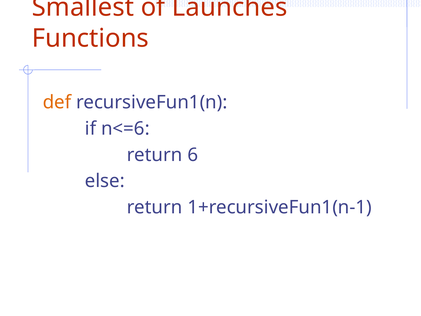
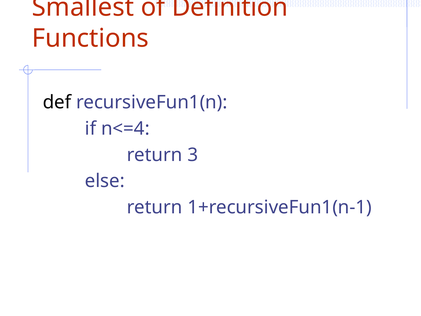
Launches: Launches -> Definition
def colour: orange -> black
n<=6: n<=6 -> n<=4
6: 6 -> 3
